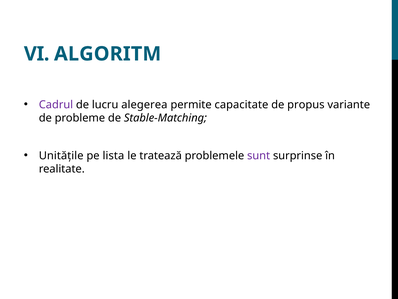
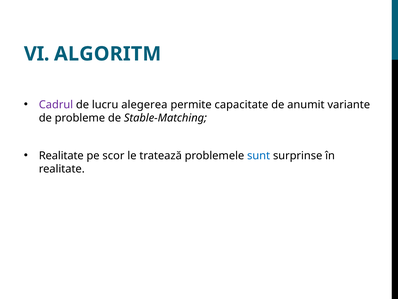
propus: propus -> anumit
Unitățile at (61, 155): Unitățile -> Realitate
lista: lista -> scor
sunt colour: purple -> blue
